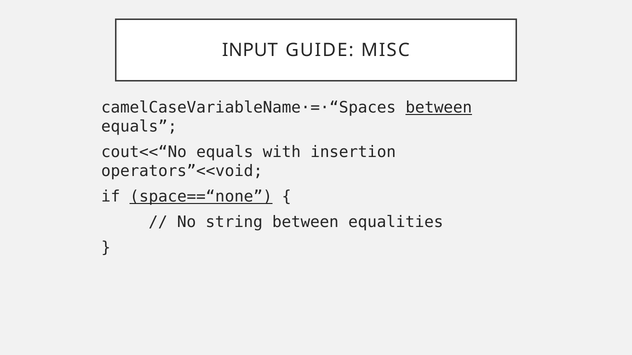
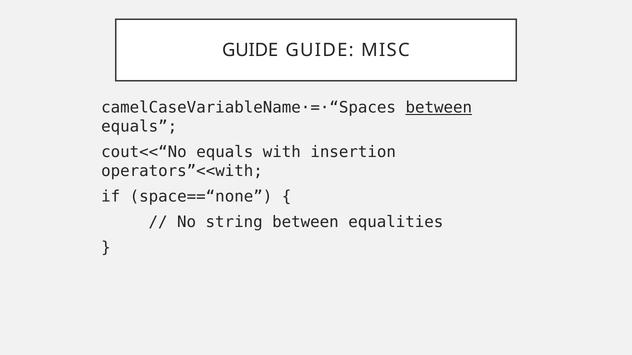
INPUT at (250, 50): INPUT -> GUIDE
operators”<<void: operators”<<void -> operators”<<with
space==“none underline: present -> none
